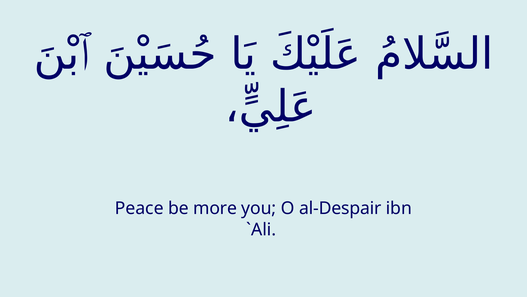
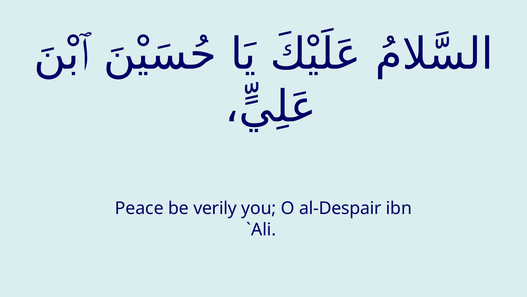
more: more -> verily
